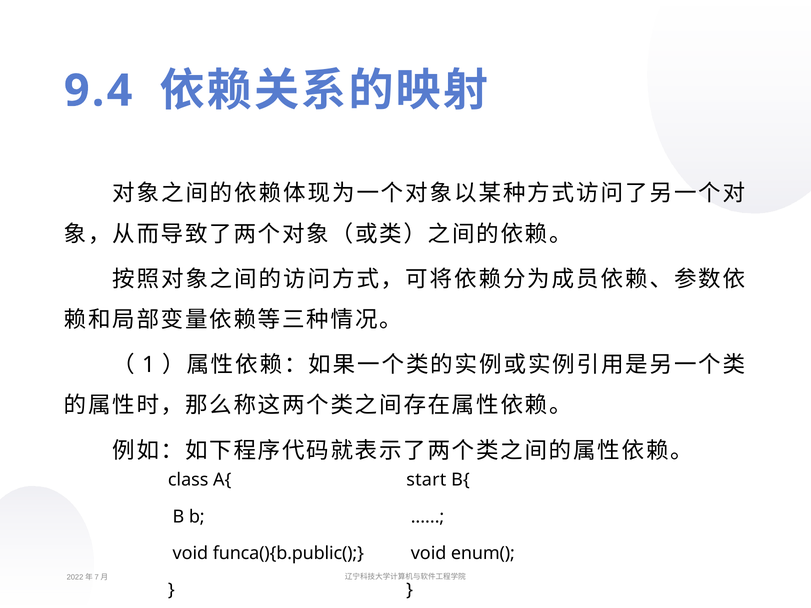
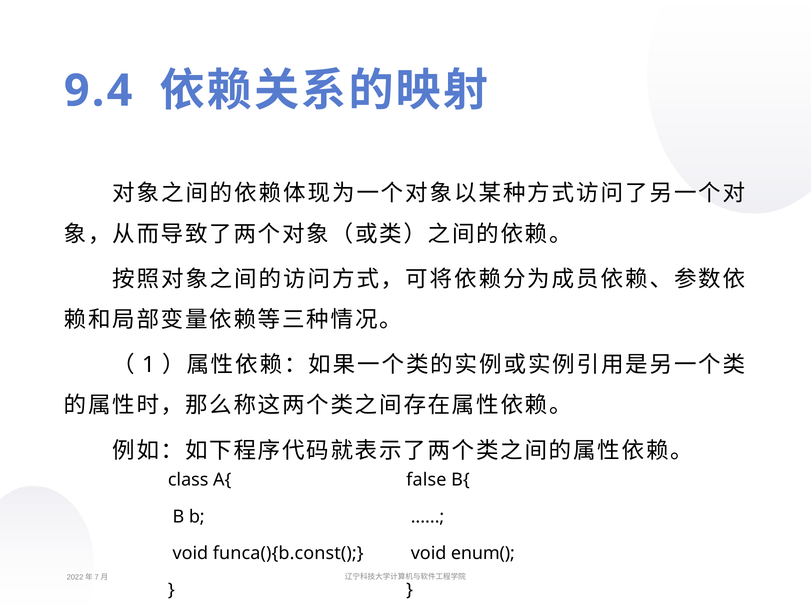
start: start -> false
funca(){b.public(: funca(){b.public( -> funca(){b.const(
